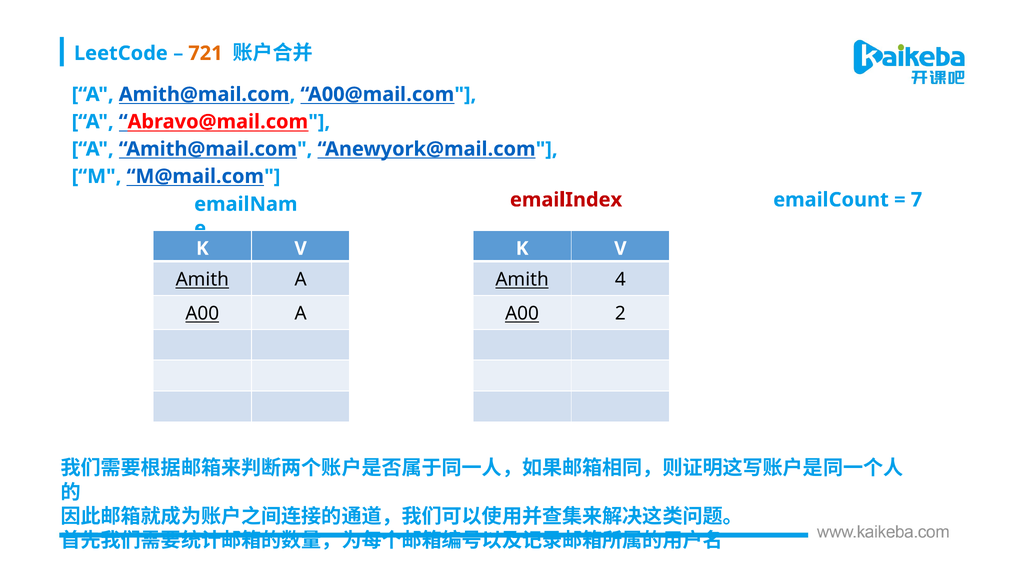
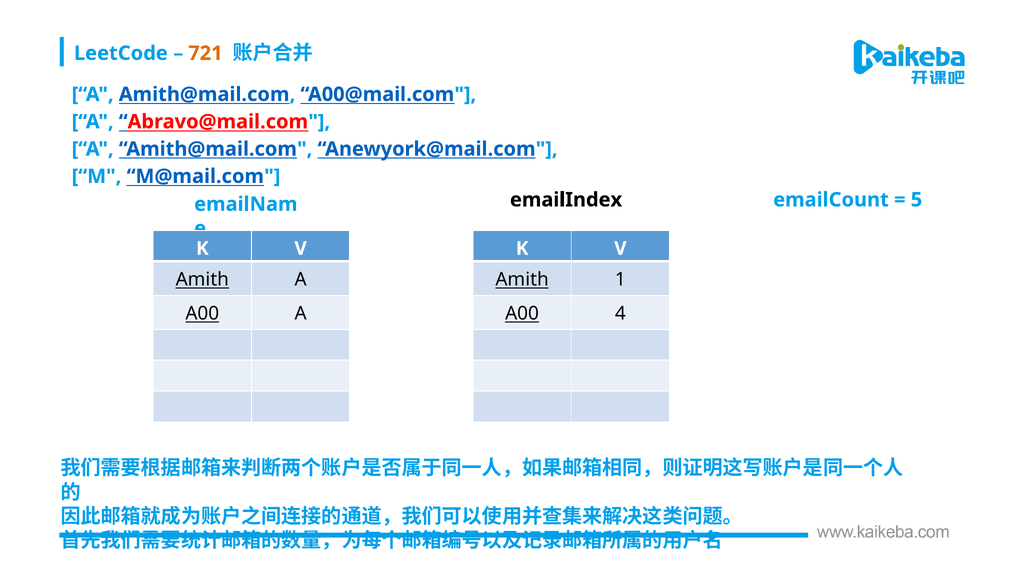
emailIndex colour: red -> black
7: 7 -> 5
4: 4 -> 1
2: 2 -> 4
